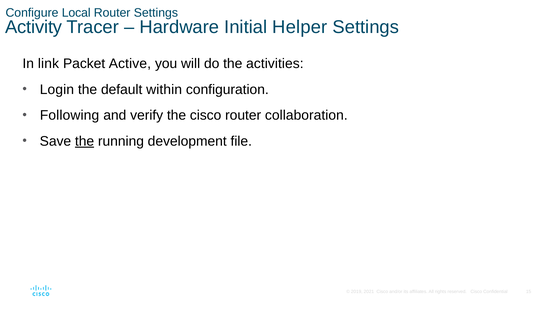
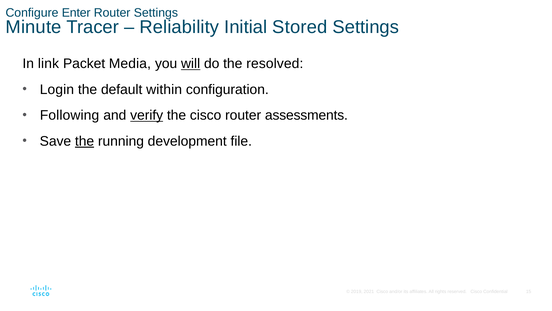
Local: Local -> Enter
Activity: Activity -> Minute
Hardware: Hardware -> Reliability
Helper: Helper -> Stored
Active: Active -> Media
will underline: none -> present
activities: activities -> resolved
verify underline: none -> present
collaboration: collaboration -> assessments
